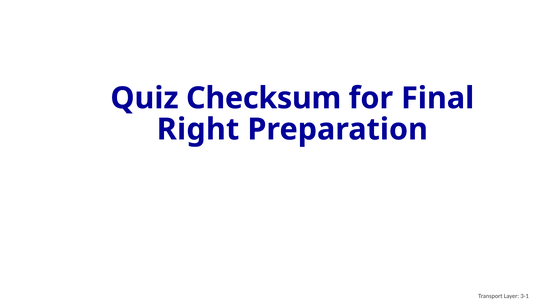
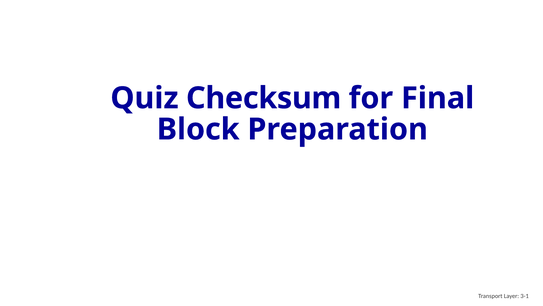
Right: Right -> Block
